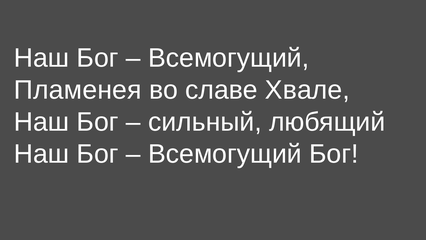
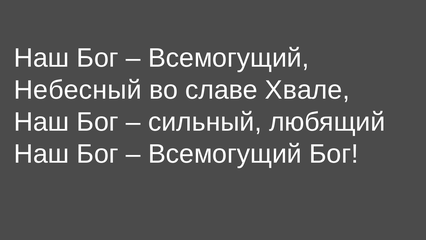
Пламенея: Пламенея -> Небесный
